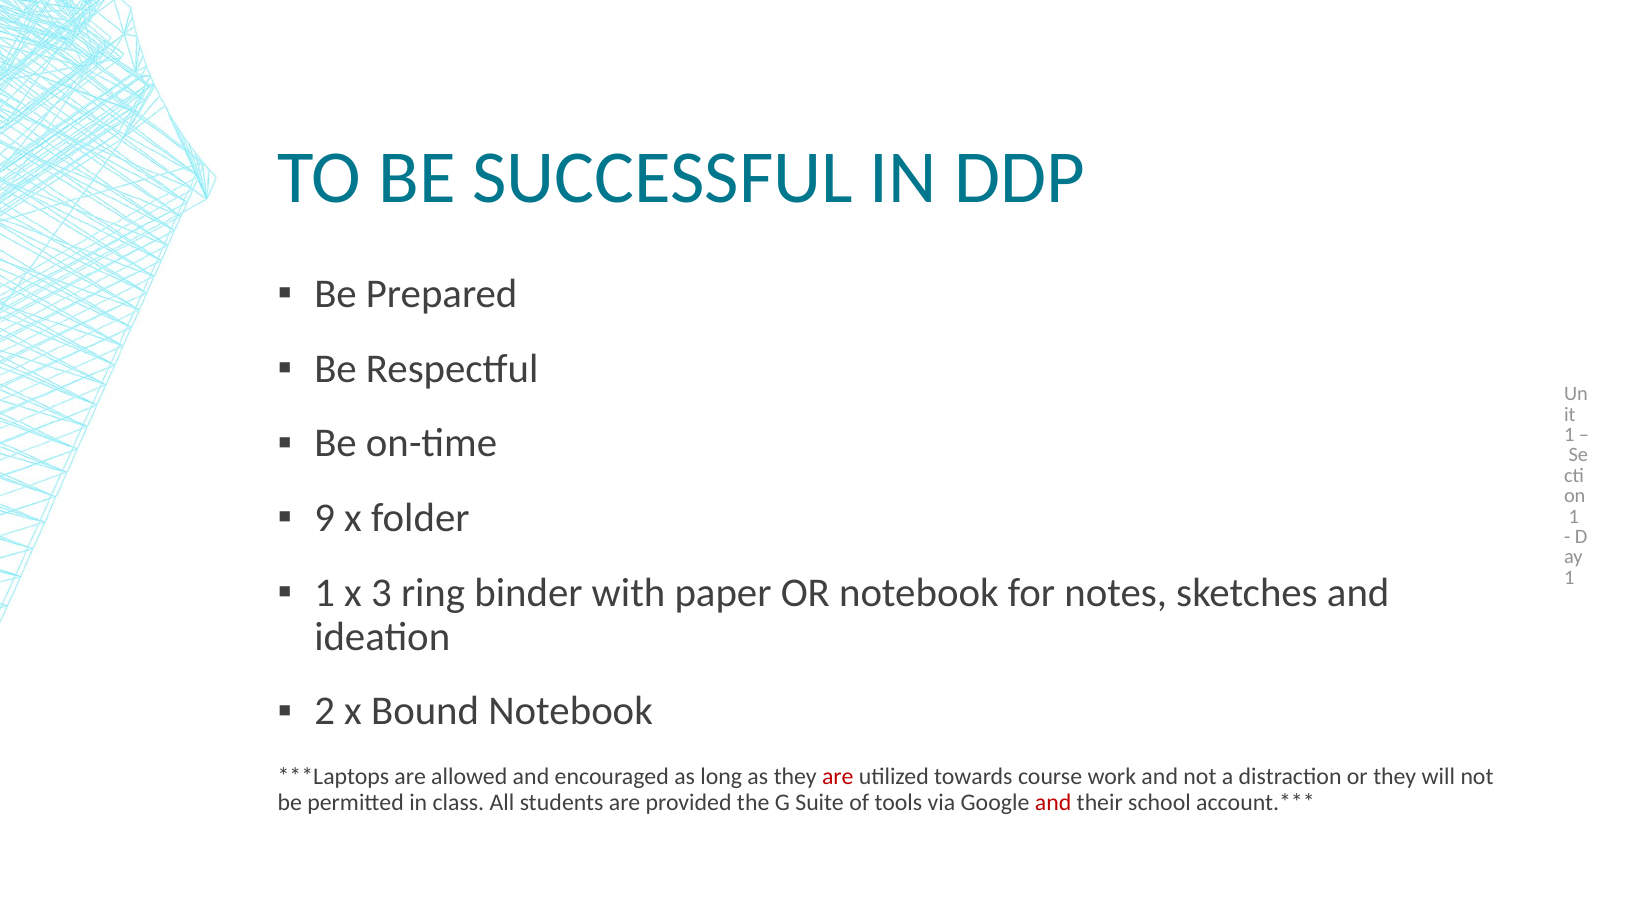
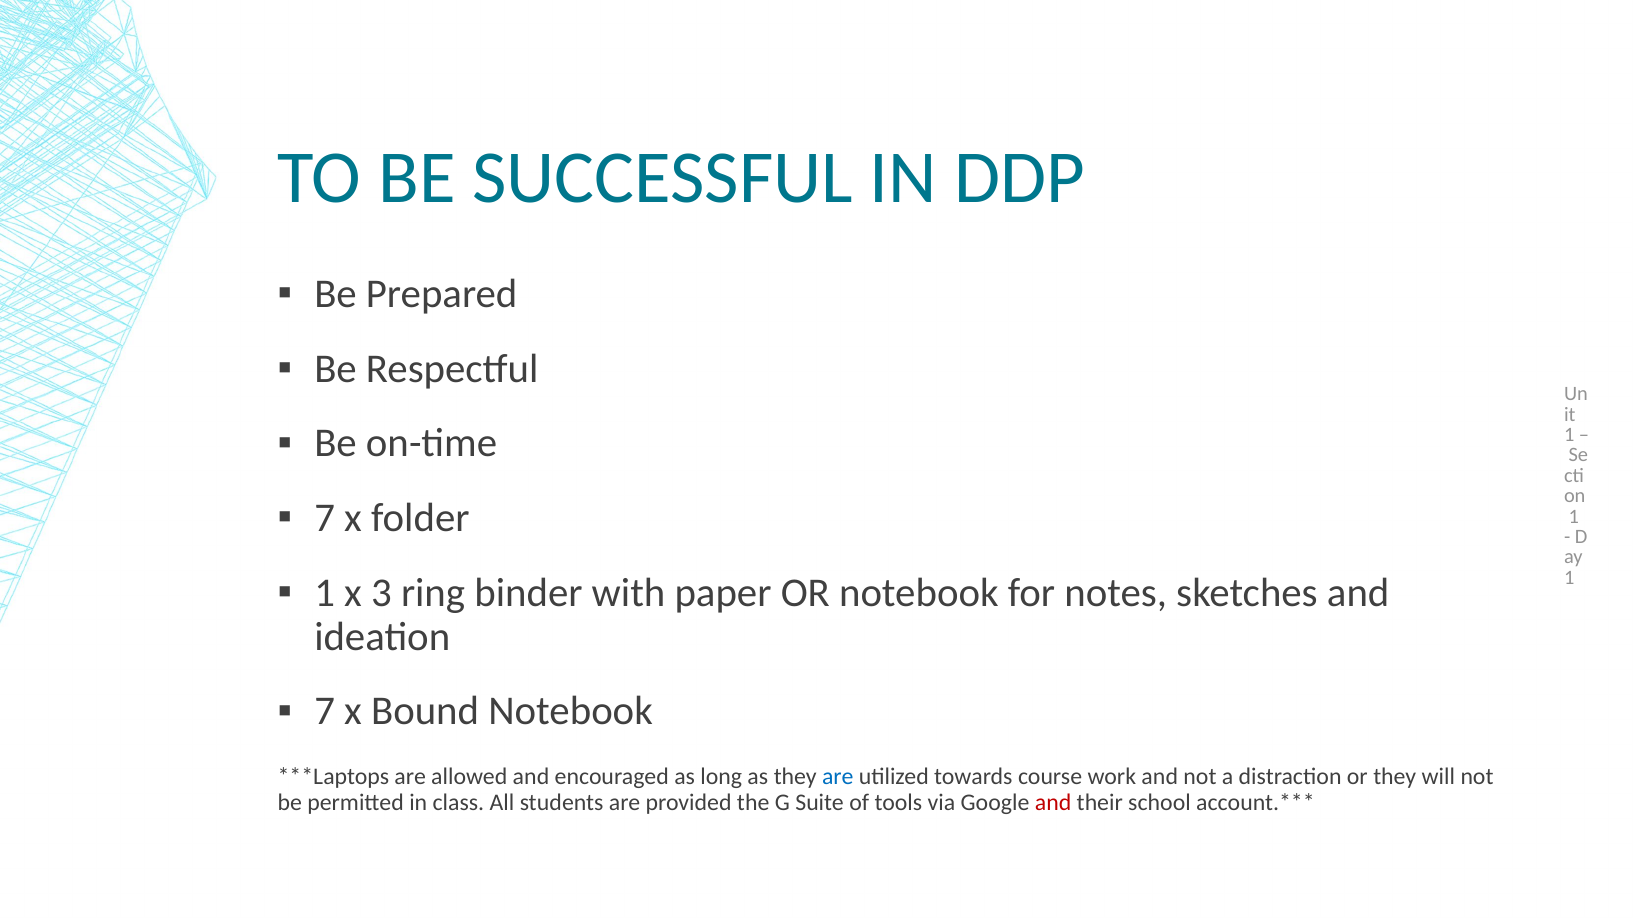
9 at (325, 518): 9 -> 7
2 at (325, 712): 2 -> 7
are at (838, 777) colour: red -> blue
